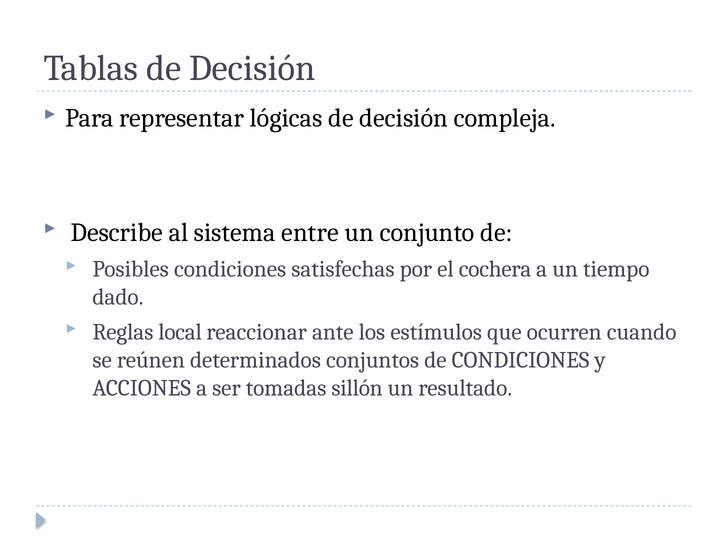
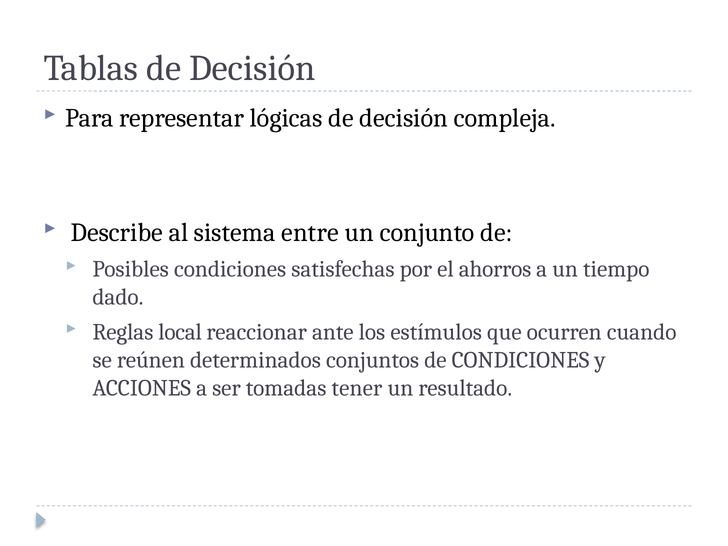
cochera: cochera -> ahorros
sillón: sillón -> tener
